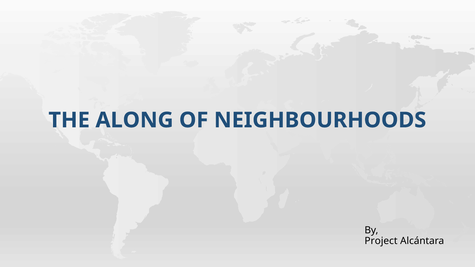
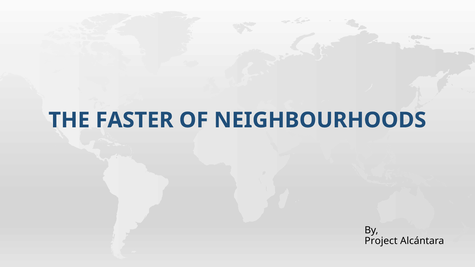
ALONG: ALONG -> FASTER
